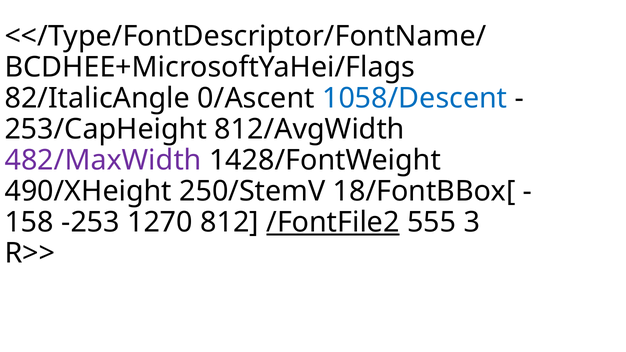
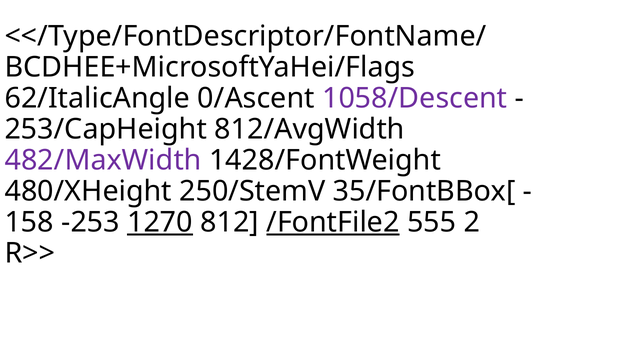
82/ItalicAngle: 82/ItalicAngle -> 62/ItalicAngle
1058/Descent colour: blue -> purple
490/XHeight: 490/XHeight -> 480/XHeight
18/FontBBox[: 18/FontBBox[ -> 35/FontBBox[
1270 underline: none -> present
3: 3 -> 2
